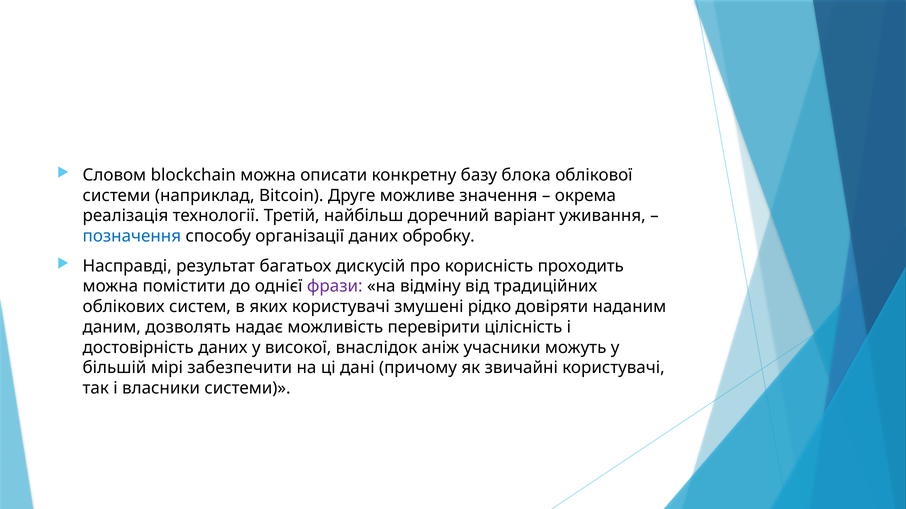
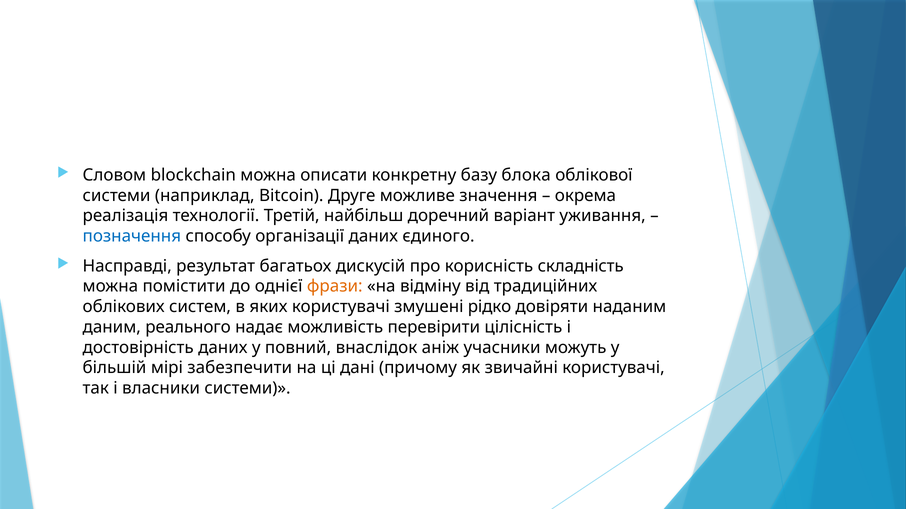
обробку: обробку -> єдиного
проходить: проходить -> складність
фрази colour: purple -> orange
дозволять: дозволять -> реального
високої: високої -> повний
